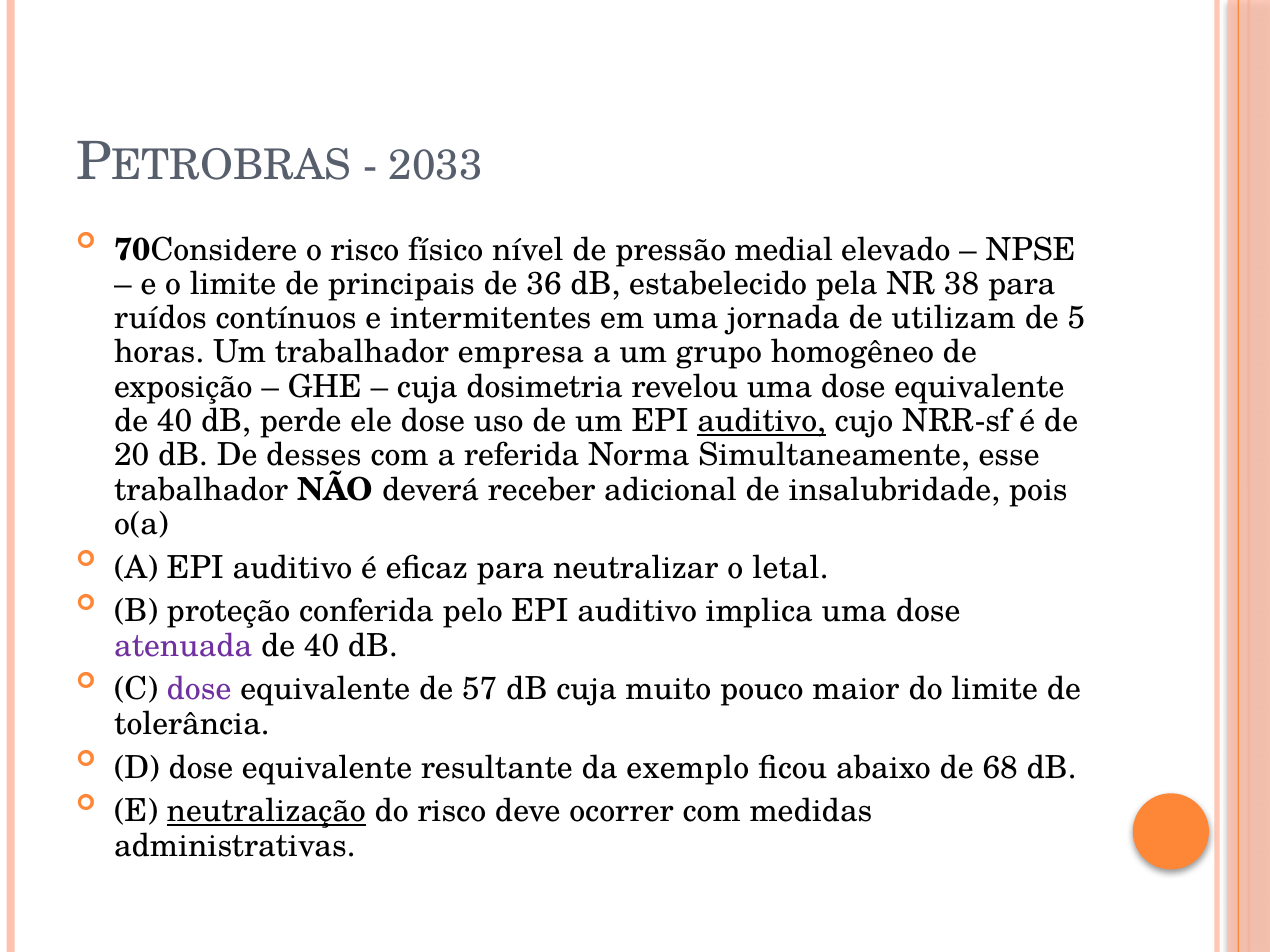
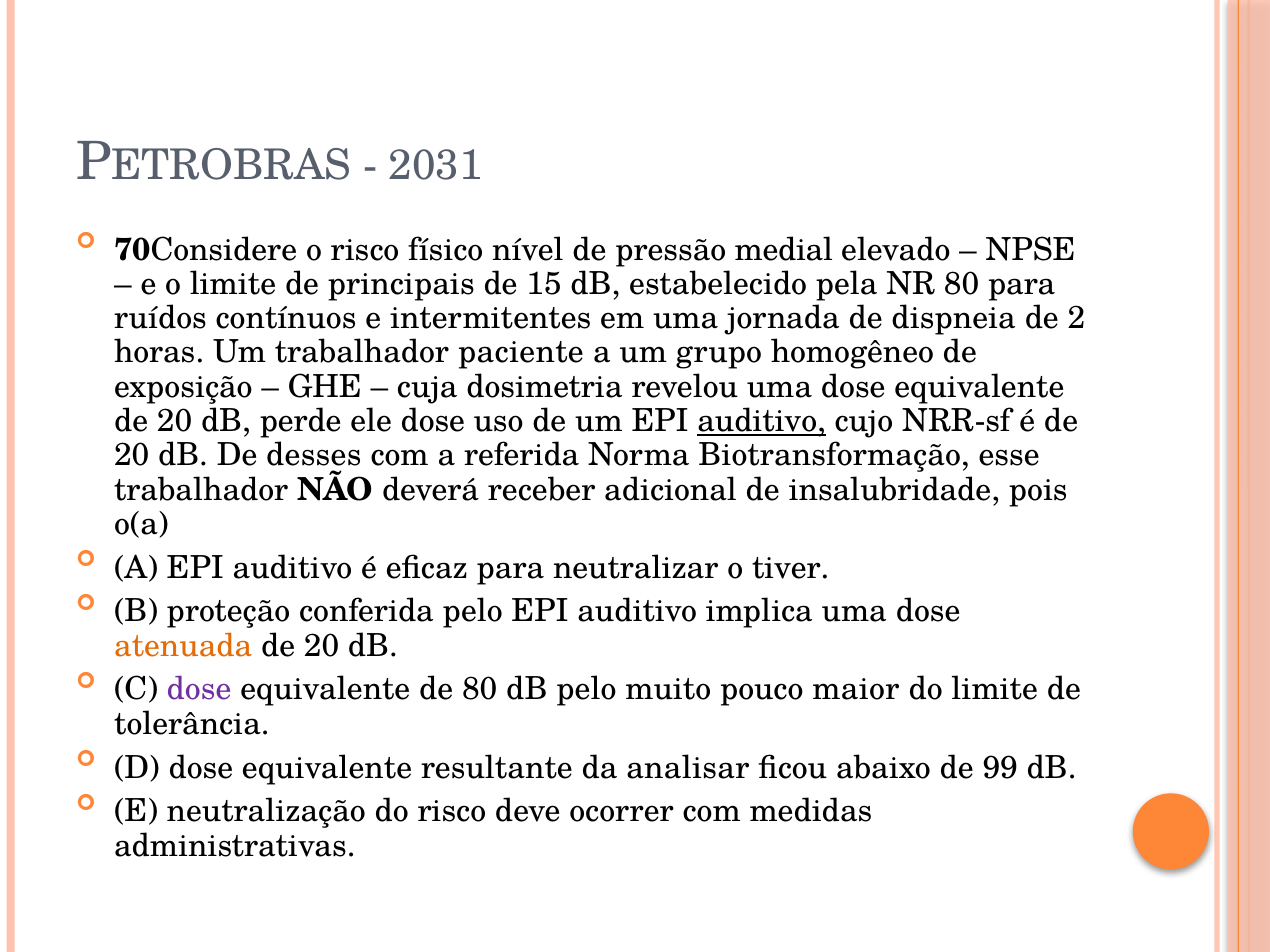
2033: 2033 -> 2031
36: 36 -> 15
NR 38: 38 -> 80
utilizam: utilizam -> dispneia
5: 5 -> 2
empresa: empresa -> paciente
40 at (174, 421): 40 -> 20
Simultaneamente: Simultaneamente -> Biotransformação
letal: letal -> tiver
atenuada colour: purple -> orange
40 at (322, 646): 40 -> 20
de 57: 57 -> 80
dB cuja: cuja -> pelo
exemplo: exemplo -> analisar
68: 68 -> 99
neutralização underline: present -> none
